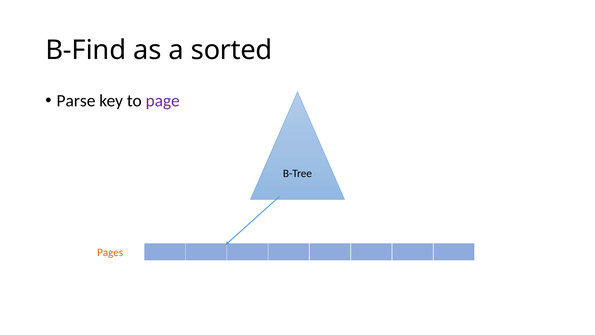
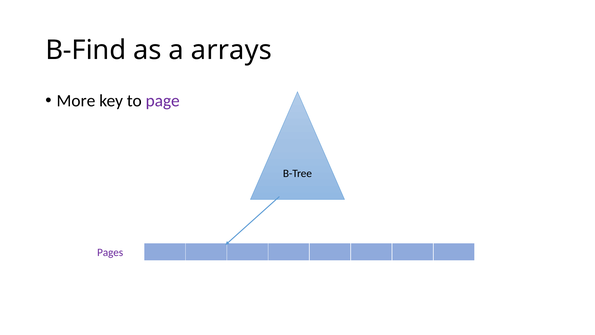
sorted: sorted -> arrays
Parse: Parse -> More
Pages colour: orange -> purple
